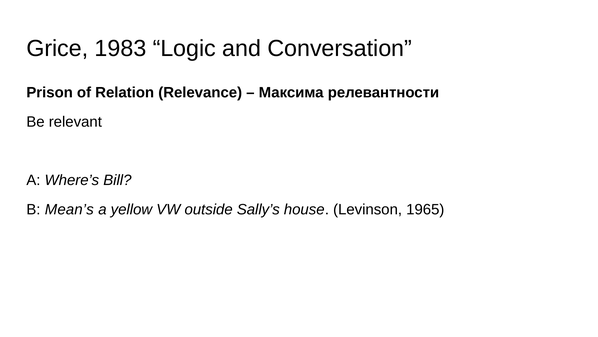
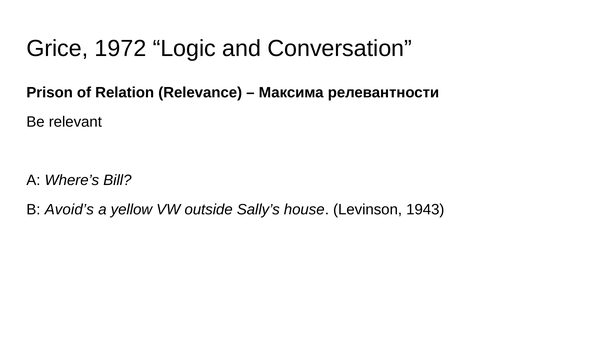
1983: 1983 -> 1972
Mean’s: Mean’s -> Avoid’s
1965: 1965 -> 1943
